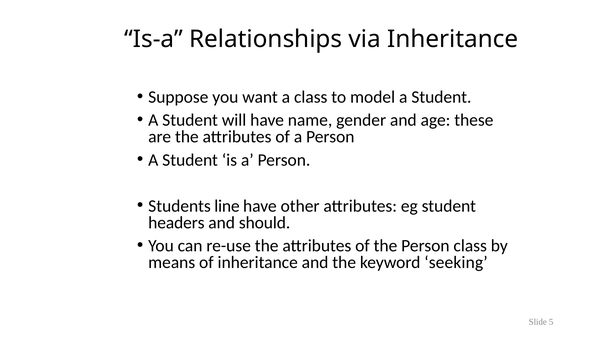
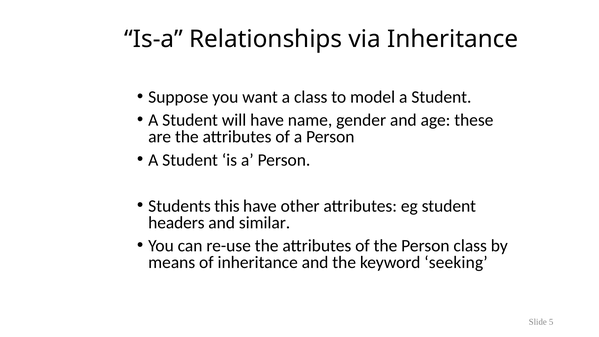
line: line -> this
should: should -> similar
